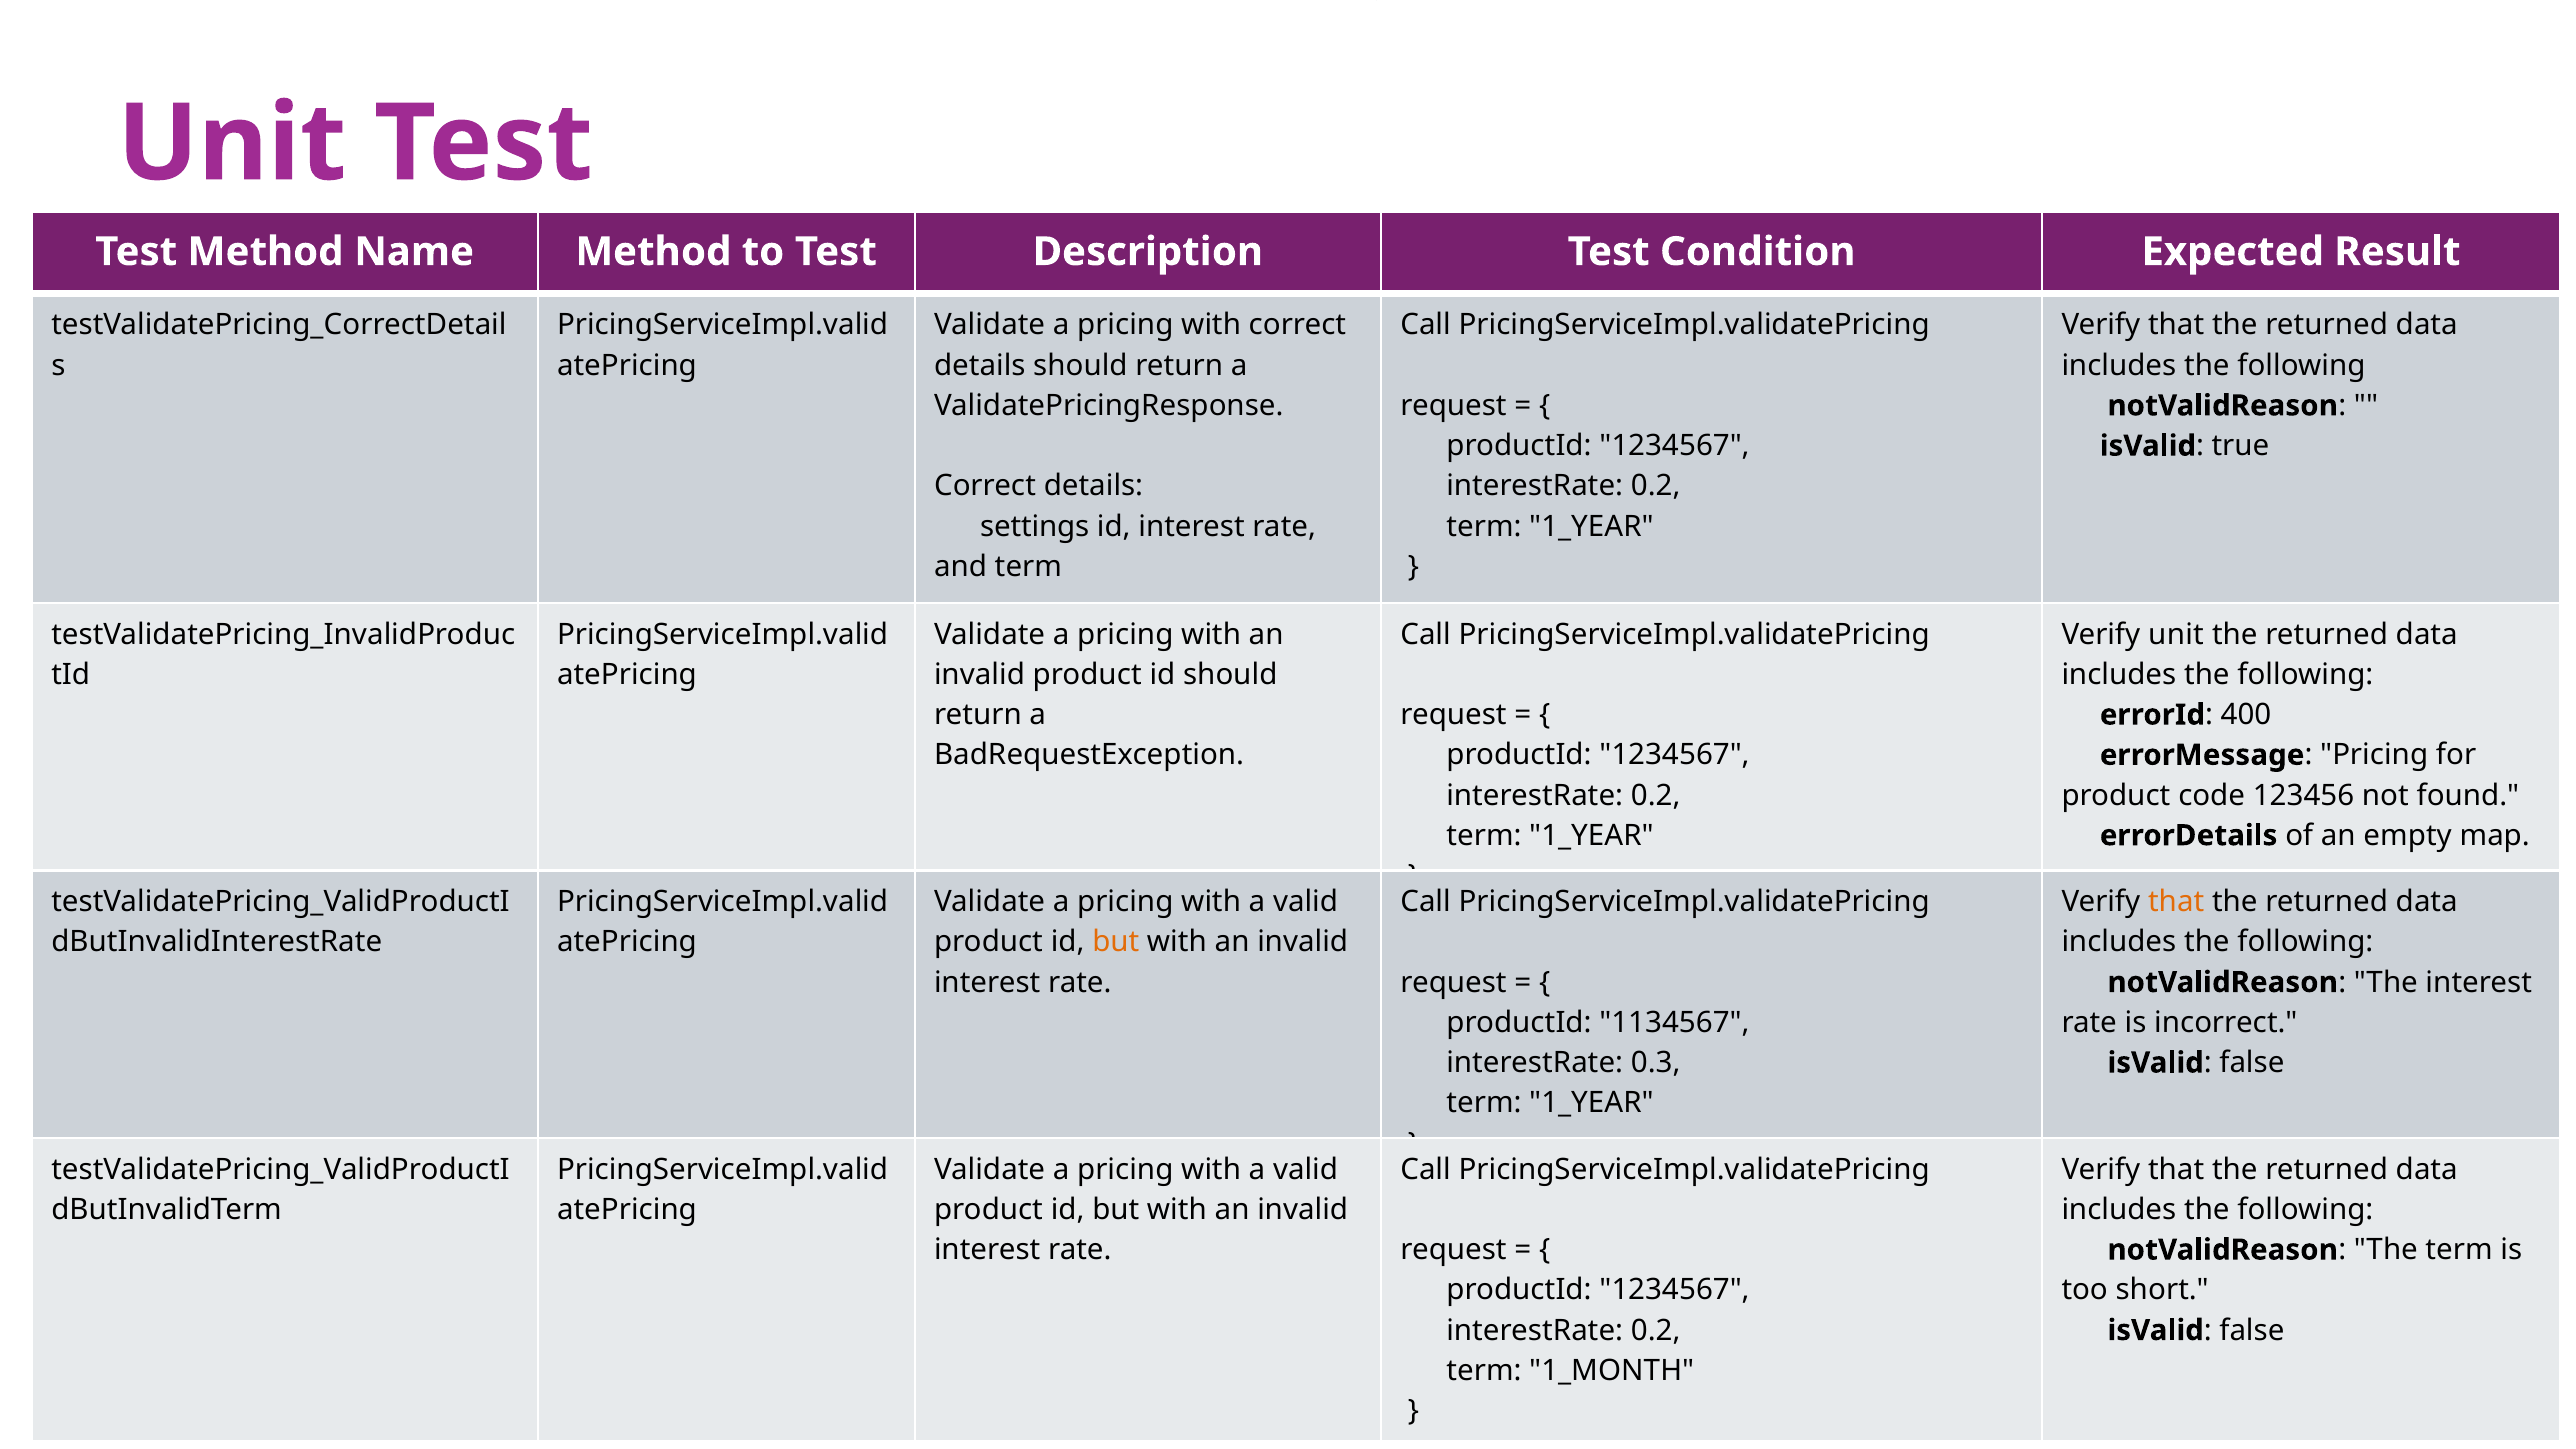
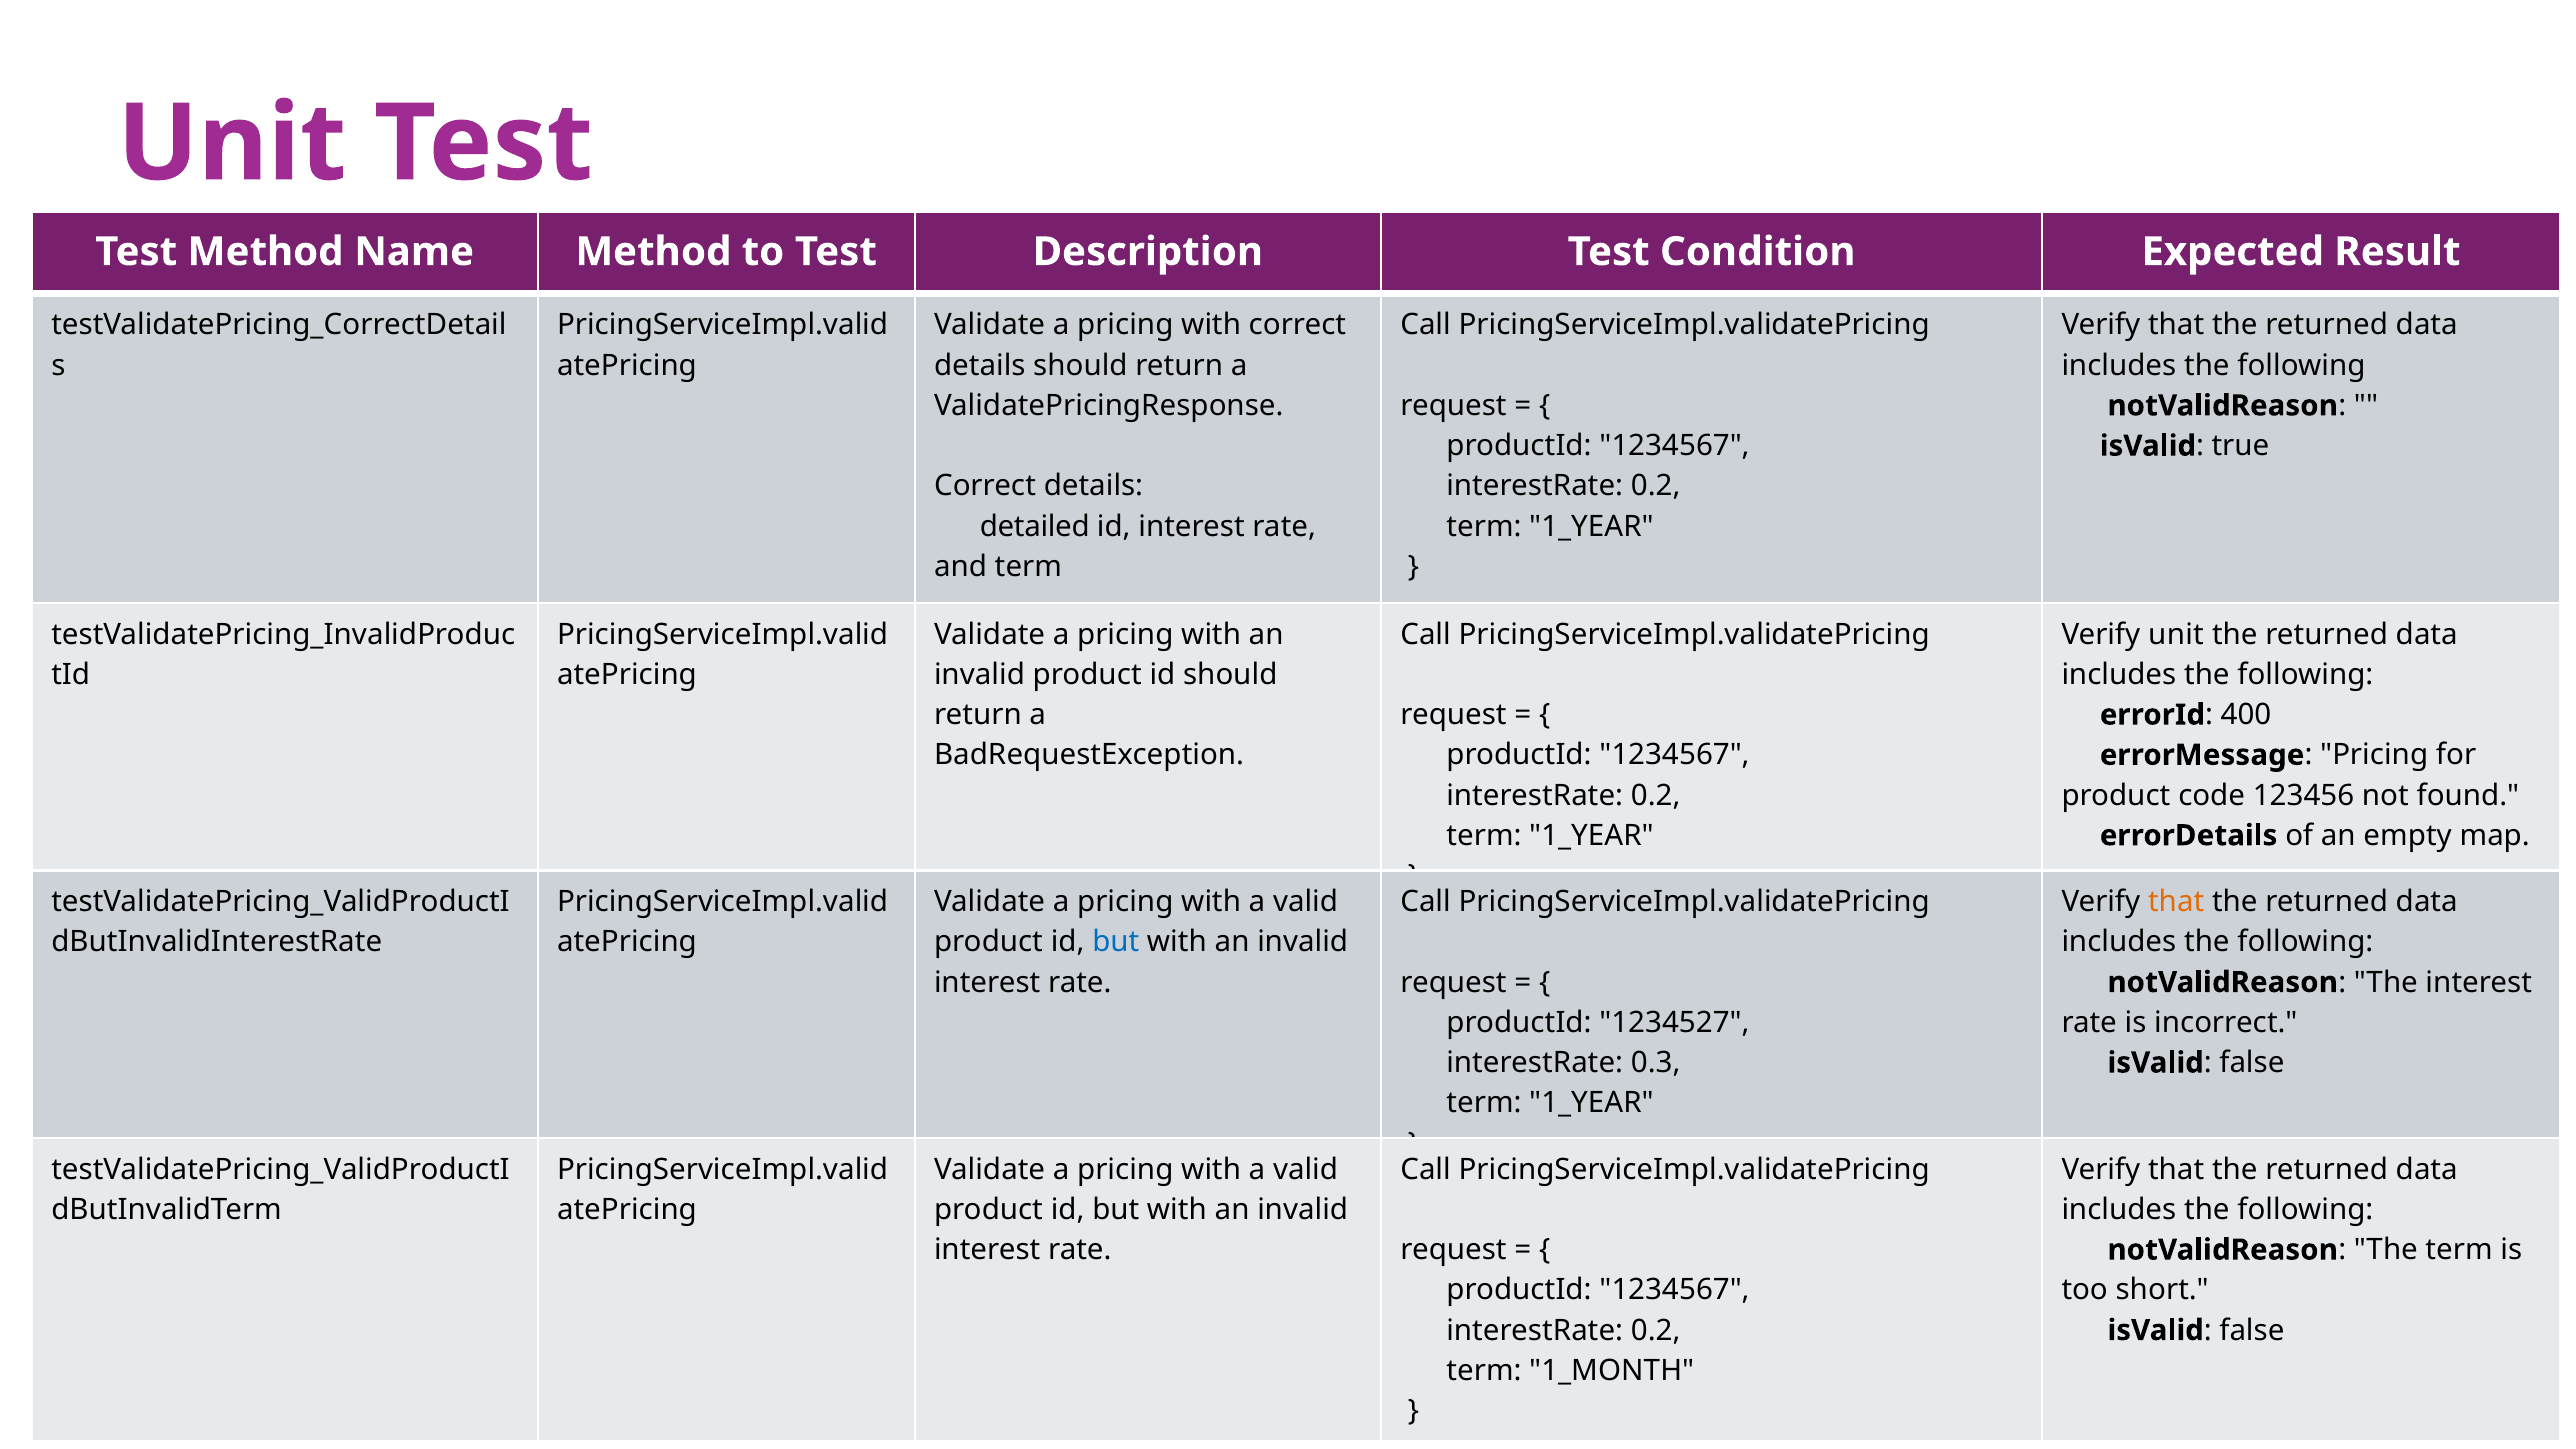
settings: settings -> detailed
but at (1116, 942) colour: orange -> blue
1134567: 1134567 -> 1234527
